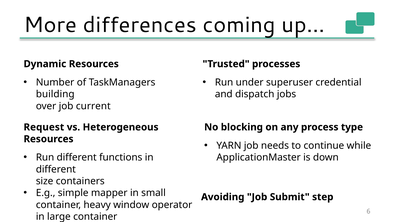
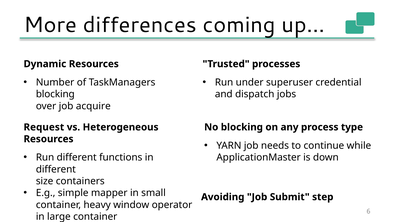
building at (55, 94): building -> blocking
current: current -> acquire
